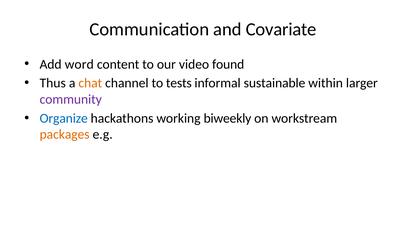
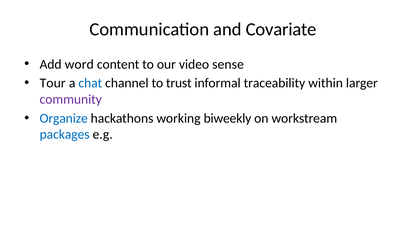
found: found -> sense
Thus: Thus -> Tour
chat colour: orange -> blue
tests: tests -> trust
sustainable: sustainable -> traceability
packages colour: orange -> blue
